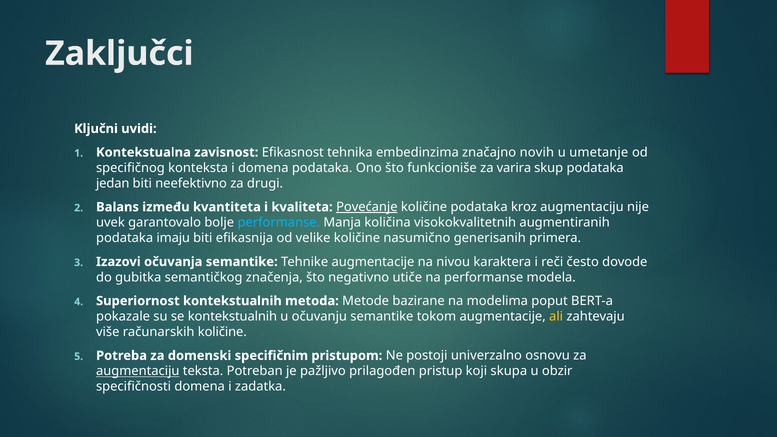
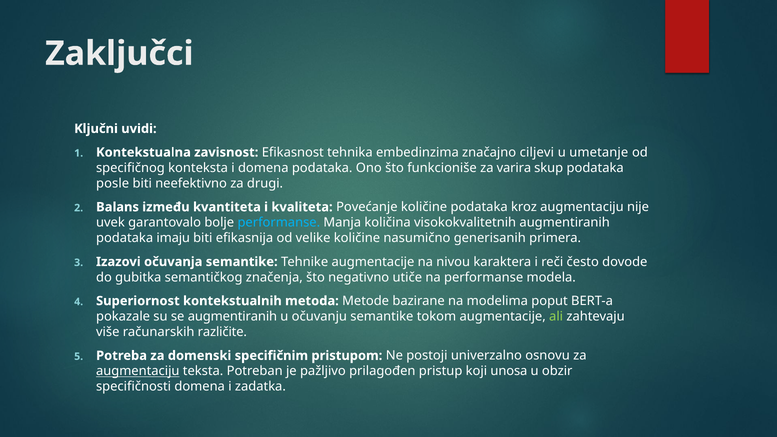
novih: novih -> ciljevi
jedan: jedan -> posle
Povećanje underline: present -> none
se kontekstualnih: kontekstualnih -> augmentiranih
ali colour: yellow -> light green
računarskih količine: količine -> različite
skupa: skupa -> unosa
